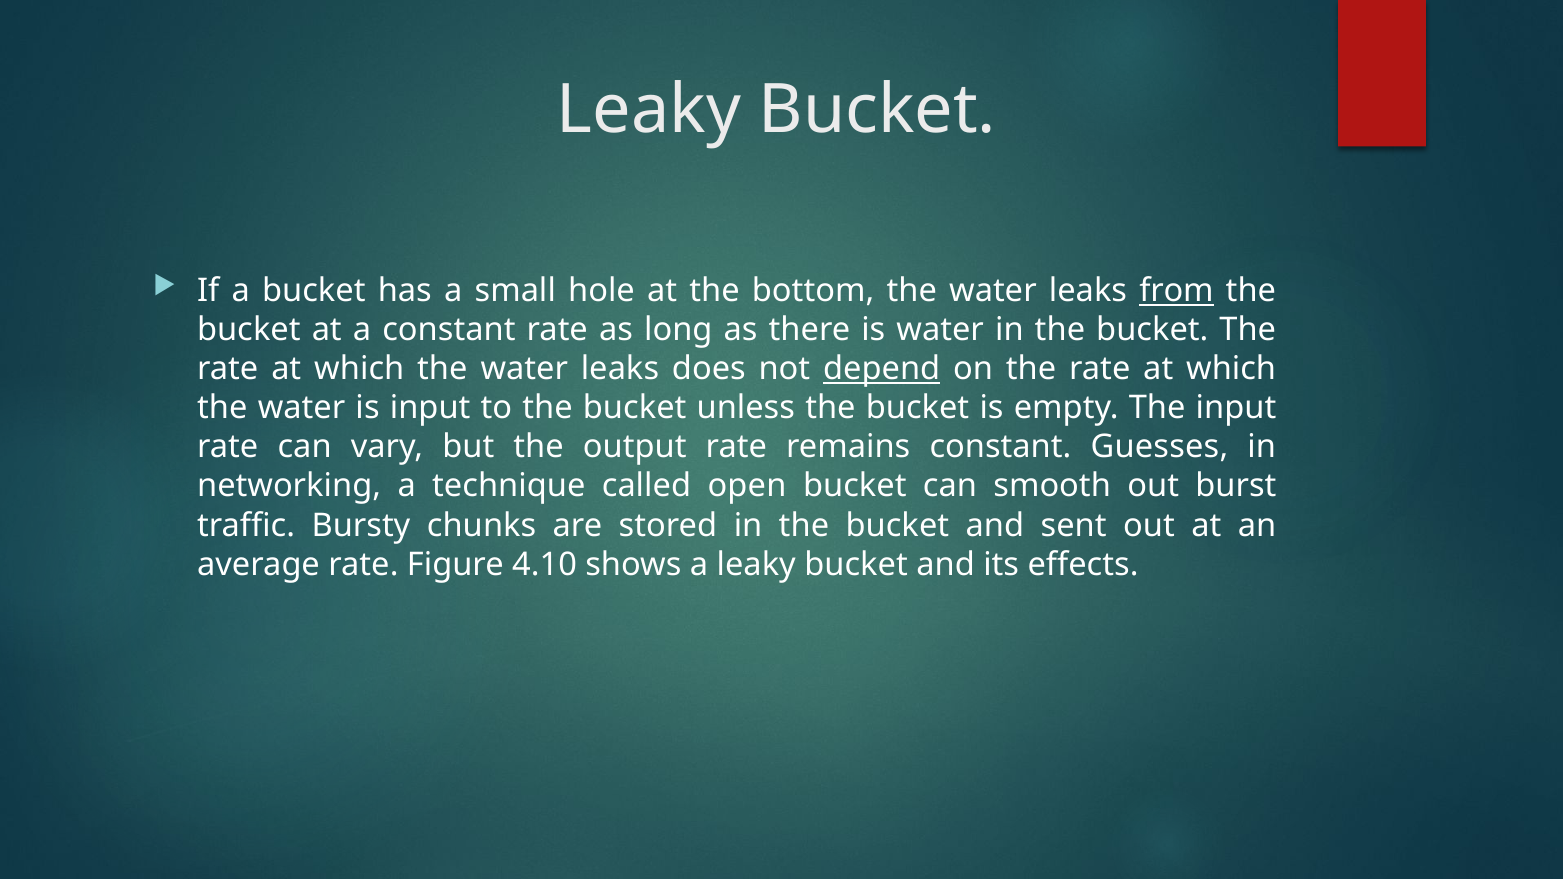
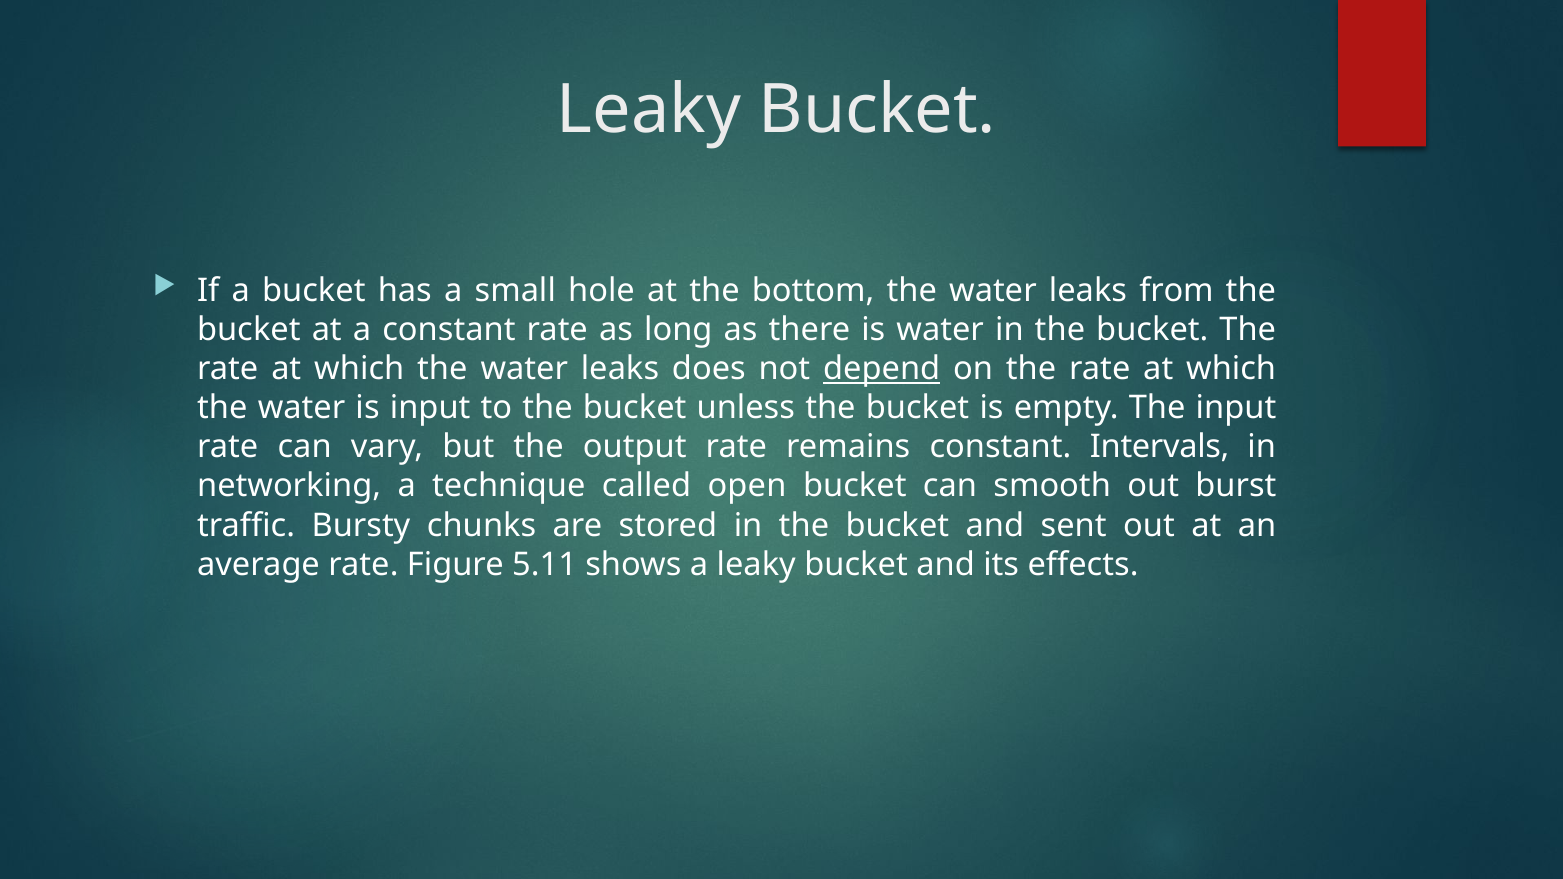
from underline: present -> none
Guesses: Guesses -> Intervals
4.10: 4.10 -> 5.11
